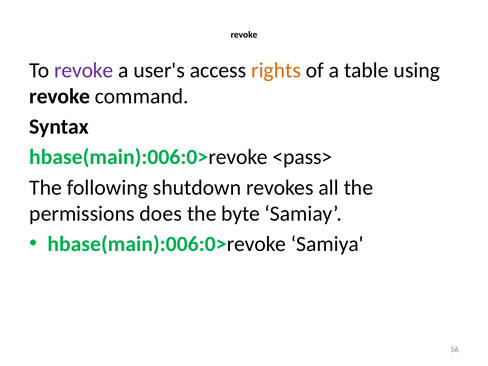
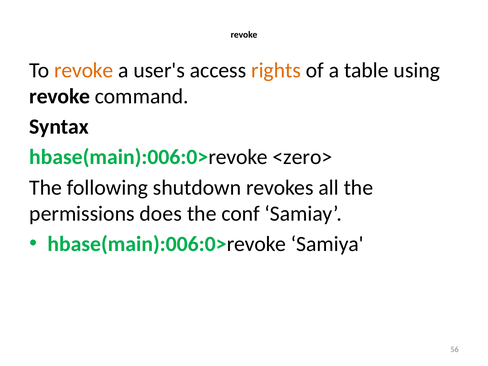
revoke at (84, 70) colour: purple -> orange
<pass>: <pass> -> <zero>
byte: byte -> conf
